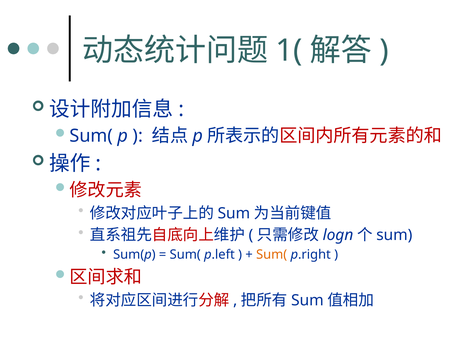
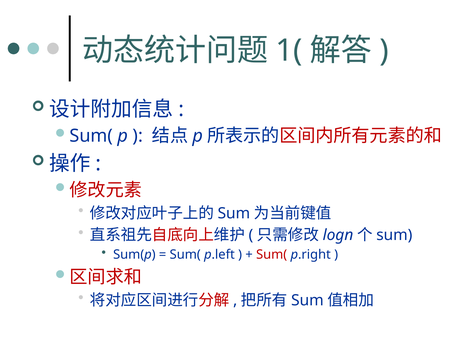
Sum( at (272, 254) colour: orange -> red
